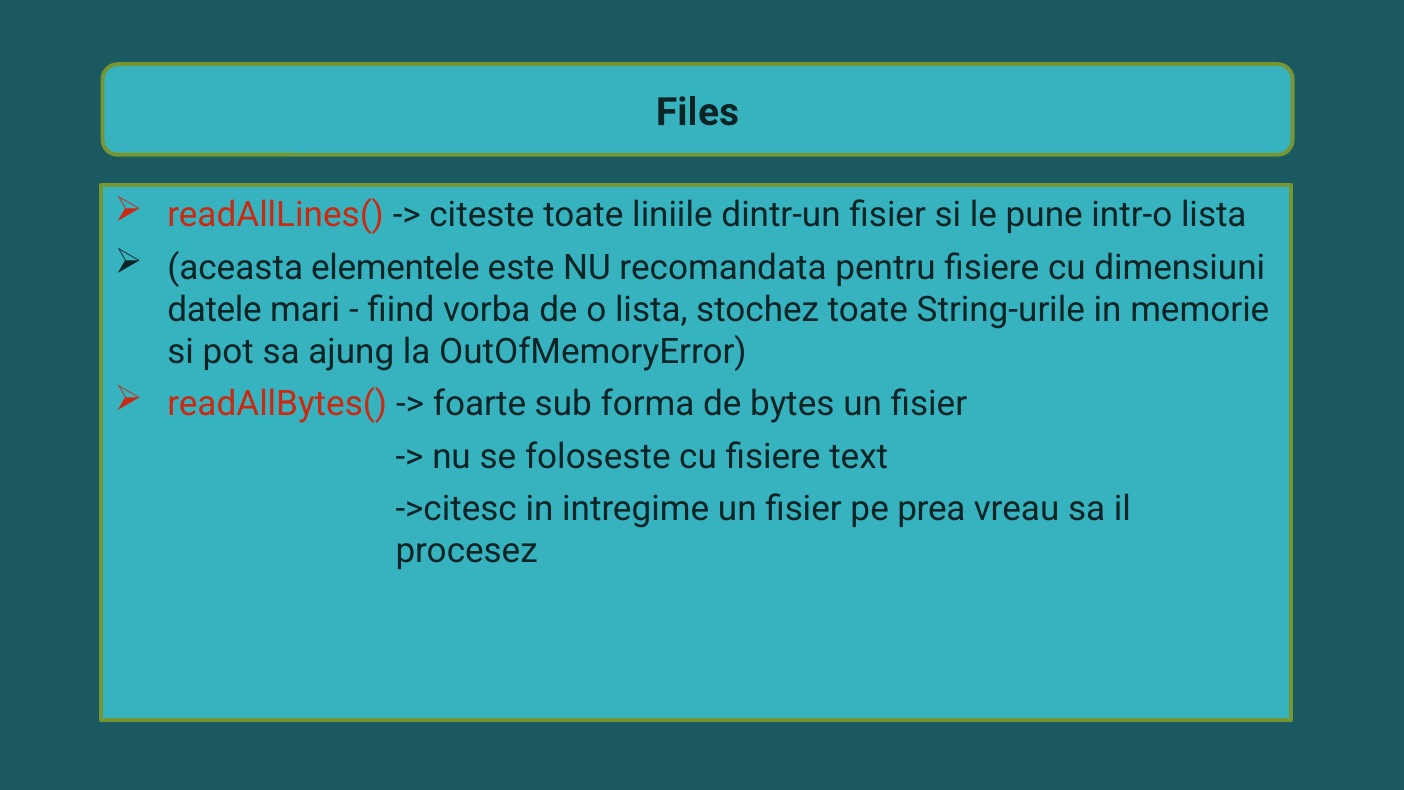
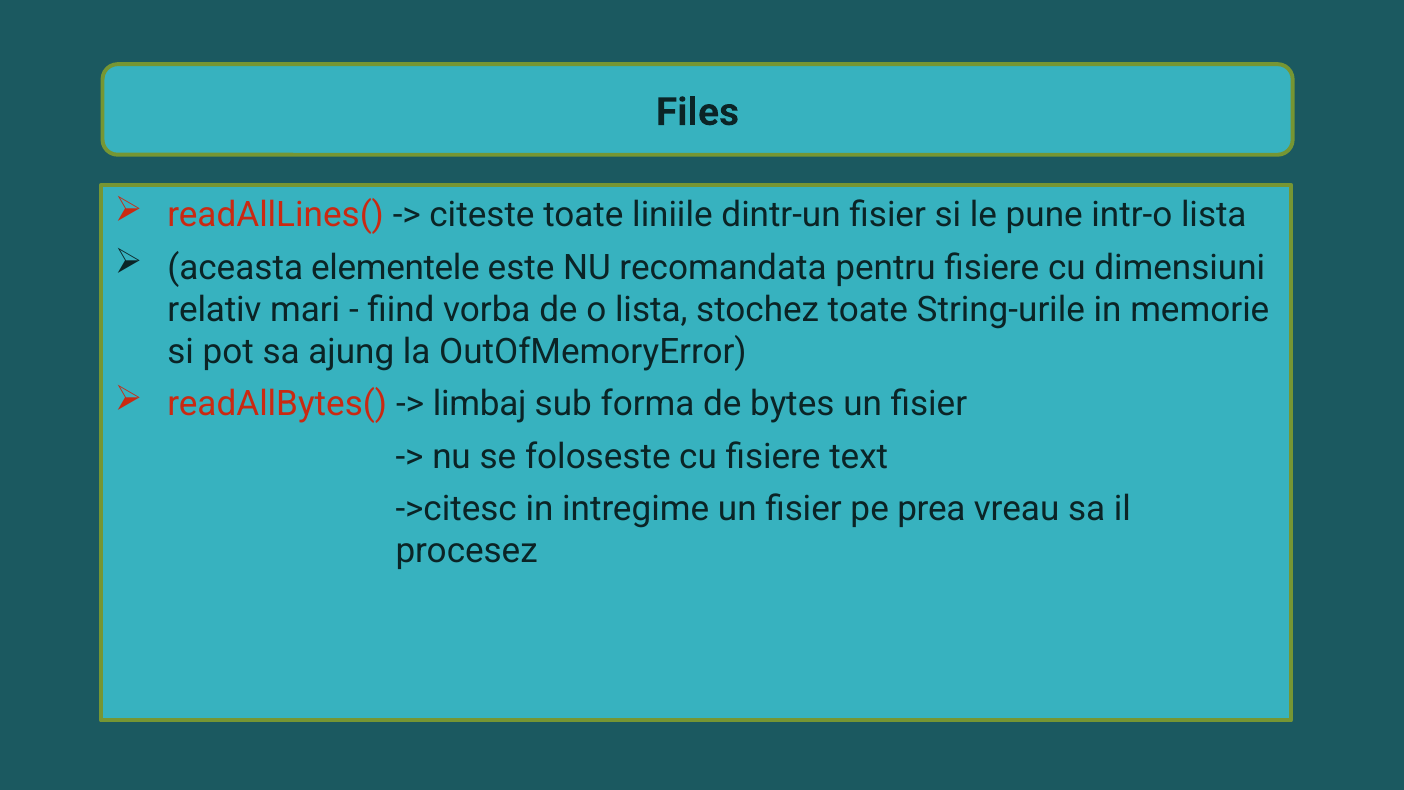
datele: datele -> relativ
foarte: foarte -> limbaj
